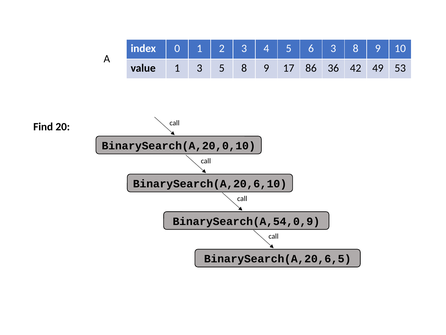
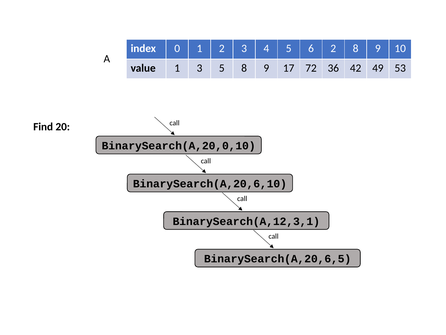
6 3: 3 -> 2
86: 86 -> 72
BinarySearch(A,54,0,9: BinarySearch(A,54,0,9 -> BinarySearch(A,12,3,1
